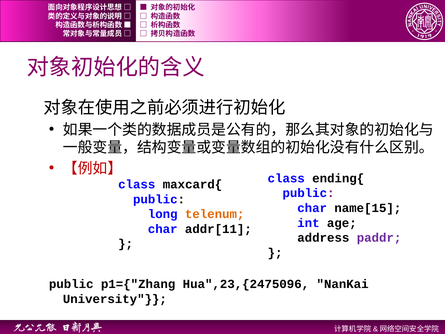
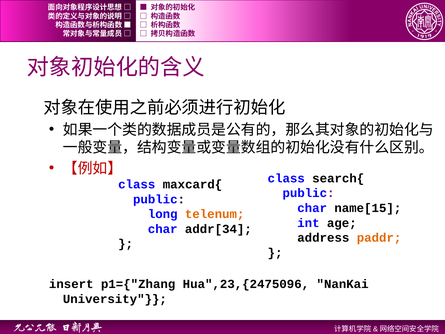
ending{: ending{ -> search{
addr[11: addr[11 -> addr[34
paddr colour: purple -> orange
public at (71, 284): public -> insert
